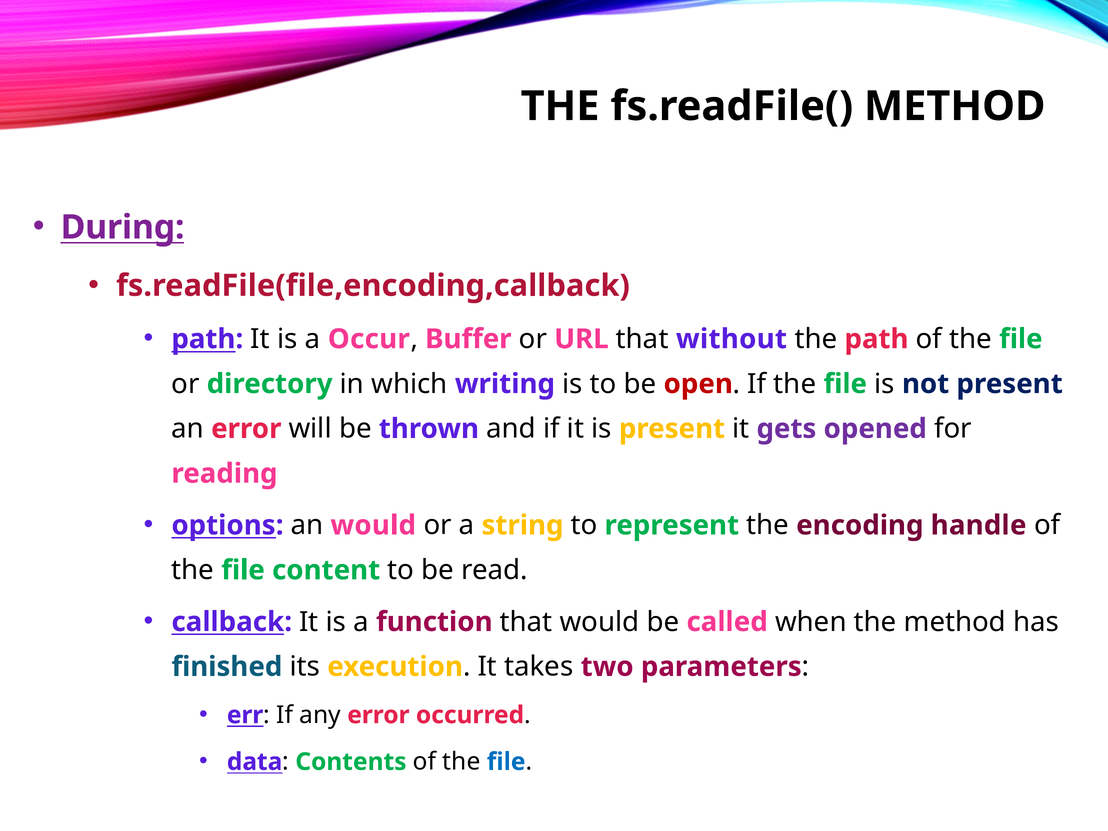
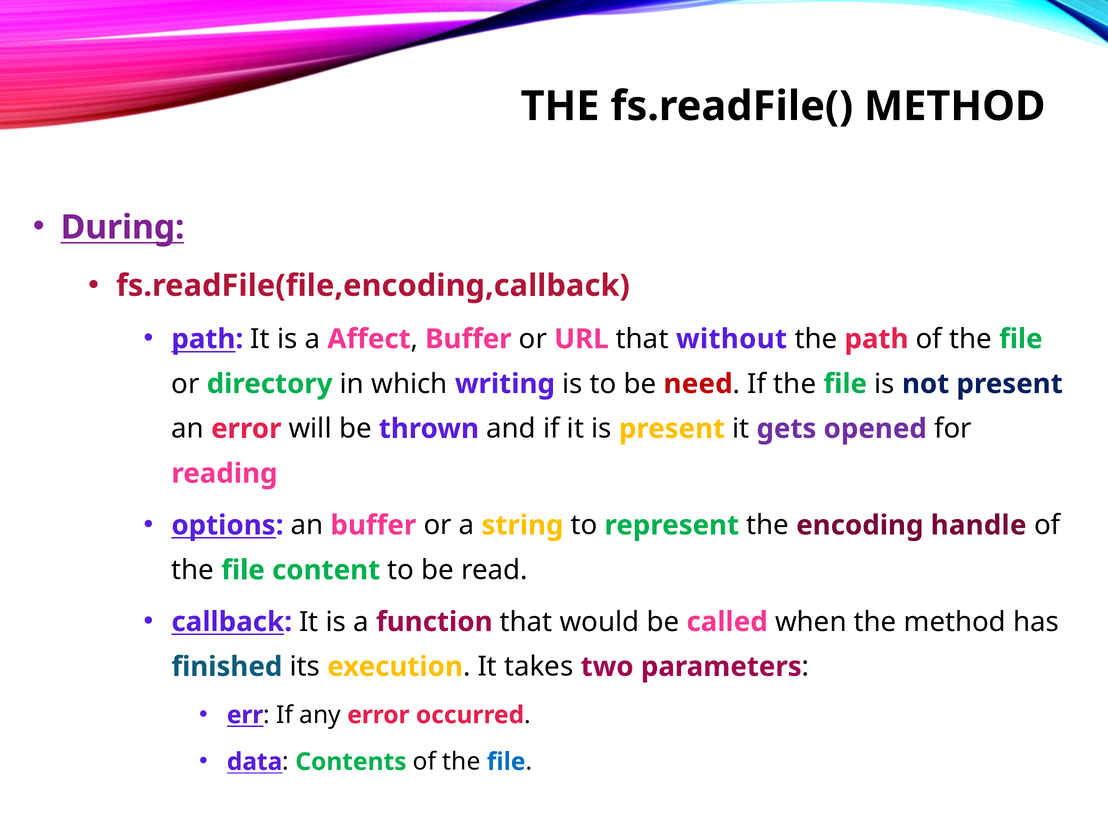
Occur: Occur -> Affect
open: open -> need
an would: would -> buffer
